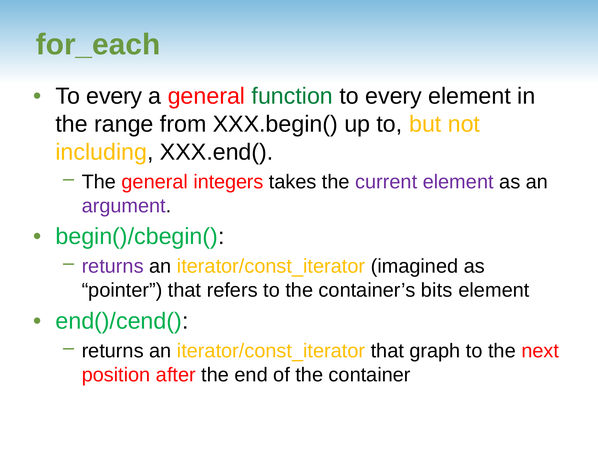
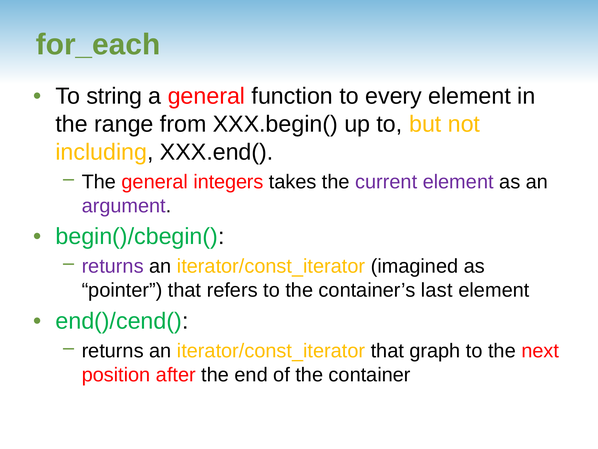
every at (114, 96): every -> string
function colour: green -> black
bits: bits -> last
